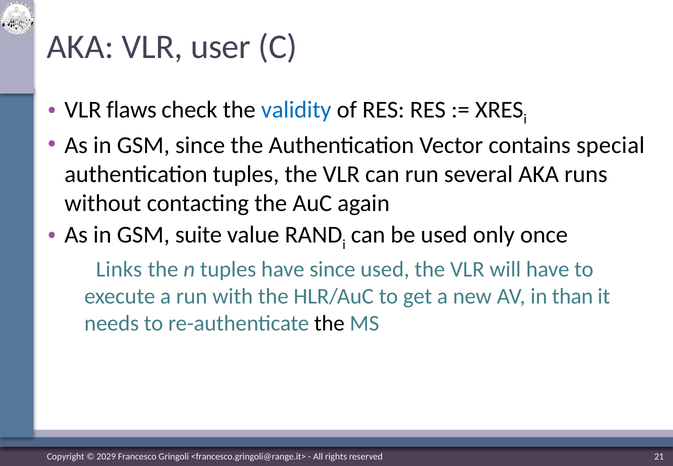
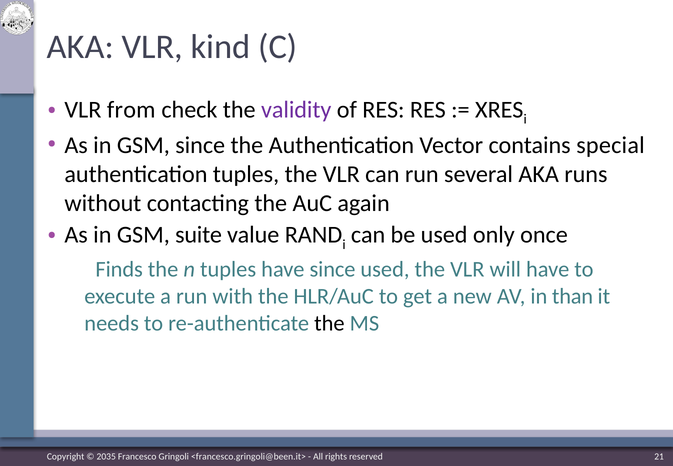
user: user -> kind
flaws: flaws -> from
validity colour: blue -> purple
Links: Links -> Finds
2029: 2029 -> 2035
<francesco.gringoli@range.it>: <francesco.gringoli@range.it> -> <francesco.gringoli@been.it>
